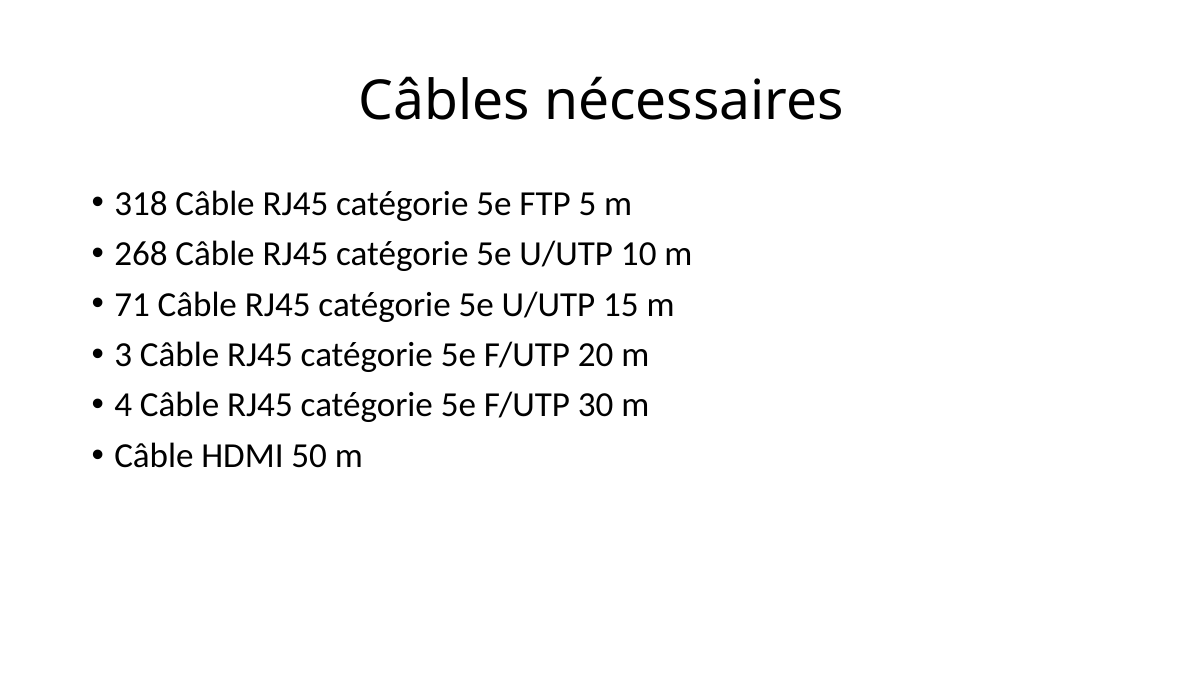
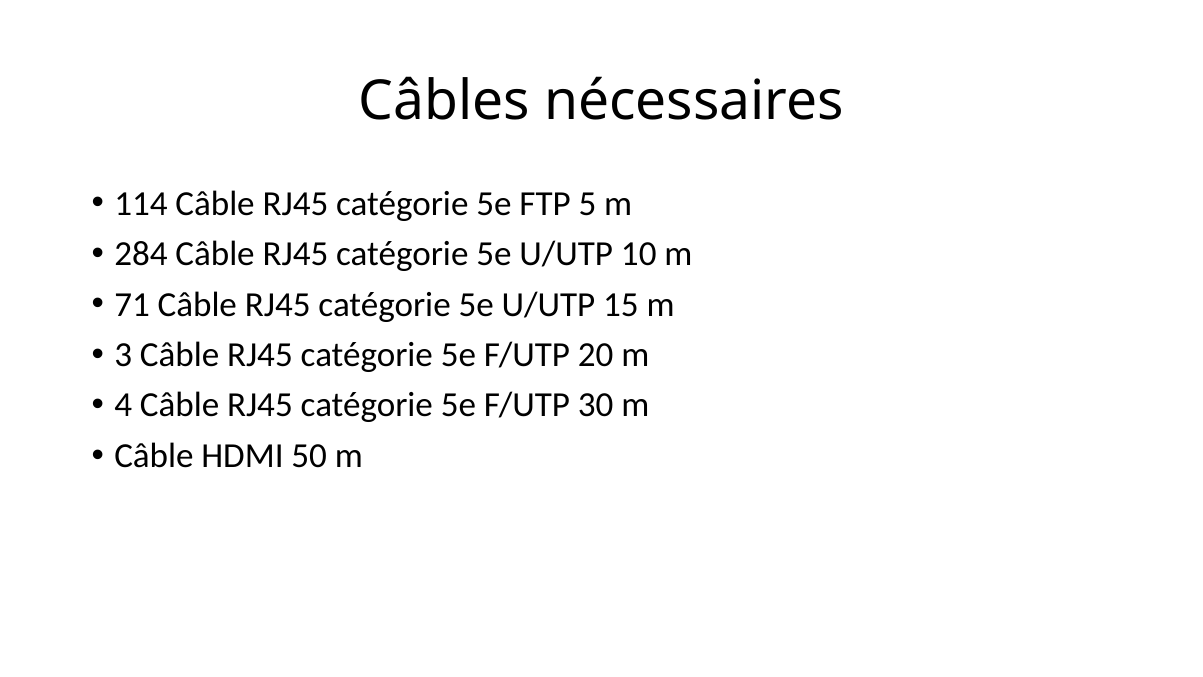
318: 318 -> 114
268: 268 -> 284
